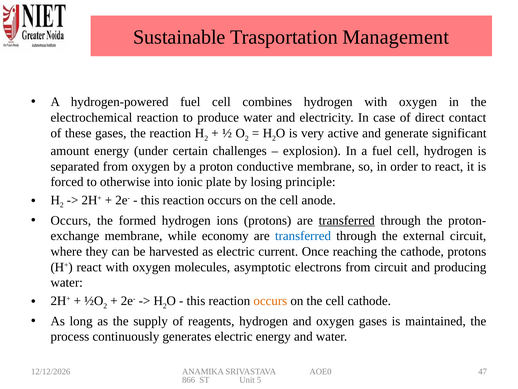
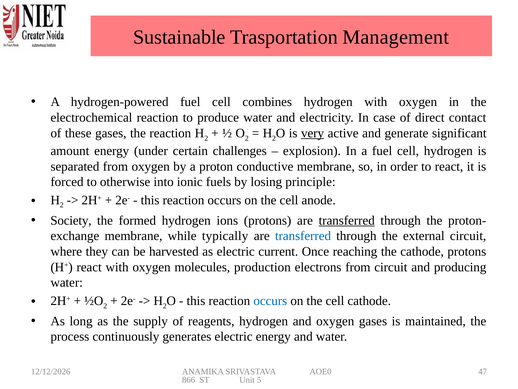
very underline: none -> present
plate: plate -> fuels
Occurs at (71, 220): Occurs -> Society
economy: economy -> typically
asymptotic: asymptotic -> production
occurs at (270, 300) colour: orange -> blue
